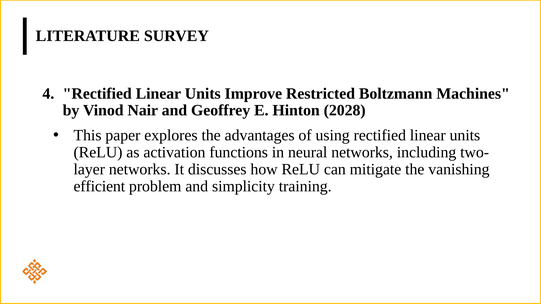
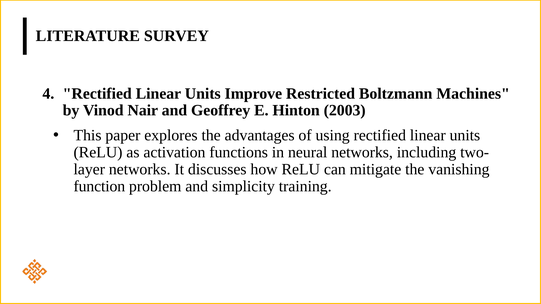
2028: 2028 -> 2003
efficient: efficient -> function
